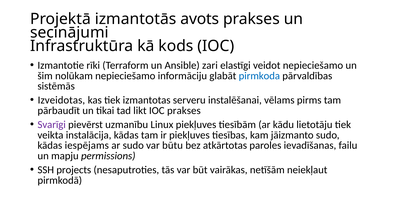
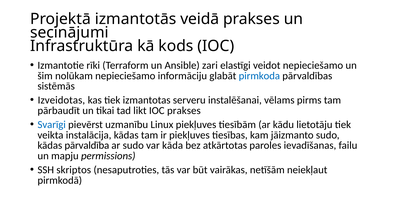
avots: avots -> veidā
Svarīgi colour: purple -> blue
iespējams: iespējams -> pārvaldība
būtu: būtu -> kāda
projects: projects -> skriptos
